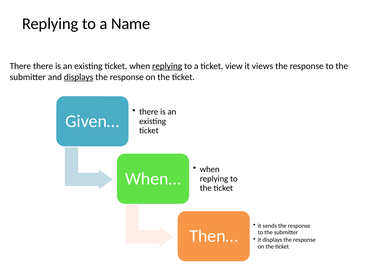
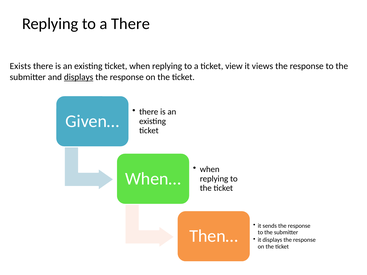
a Name: Name -> There
There at (20, 66): There -> Exists
replying at (167, 66) underline: present -> none
